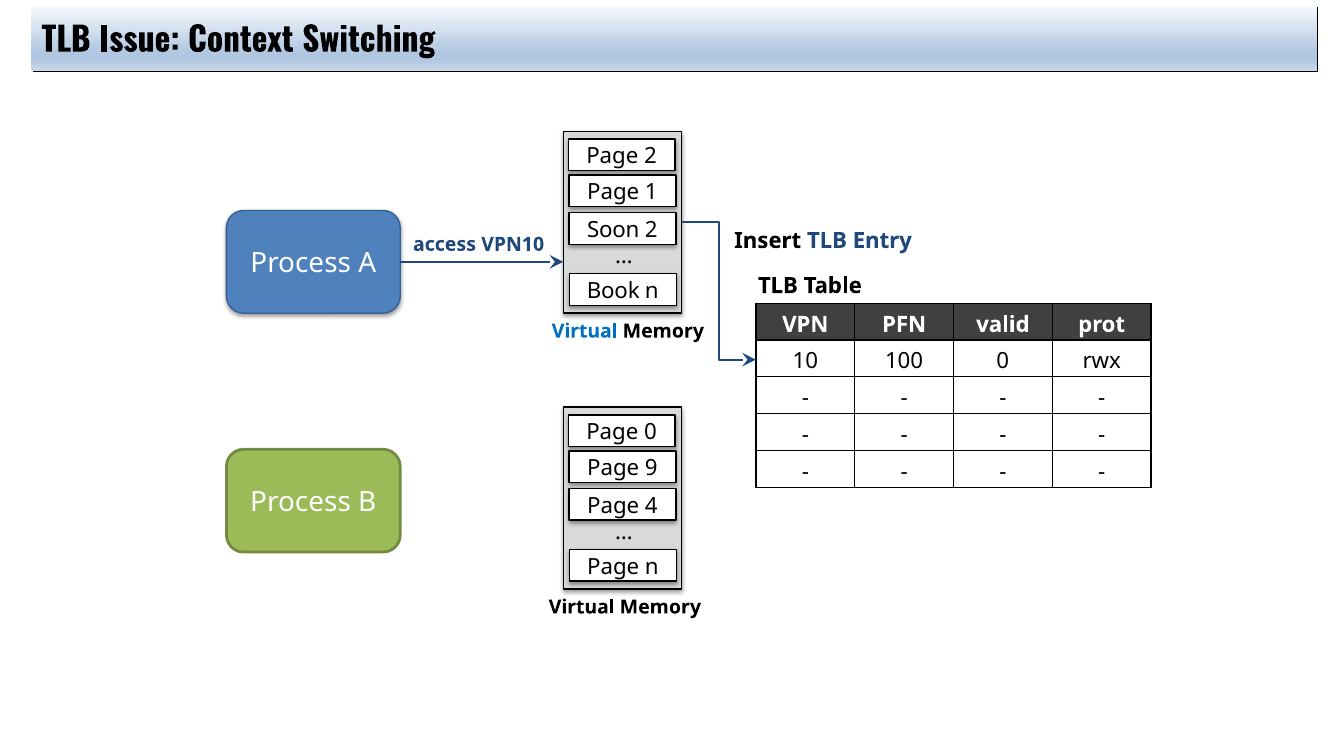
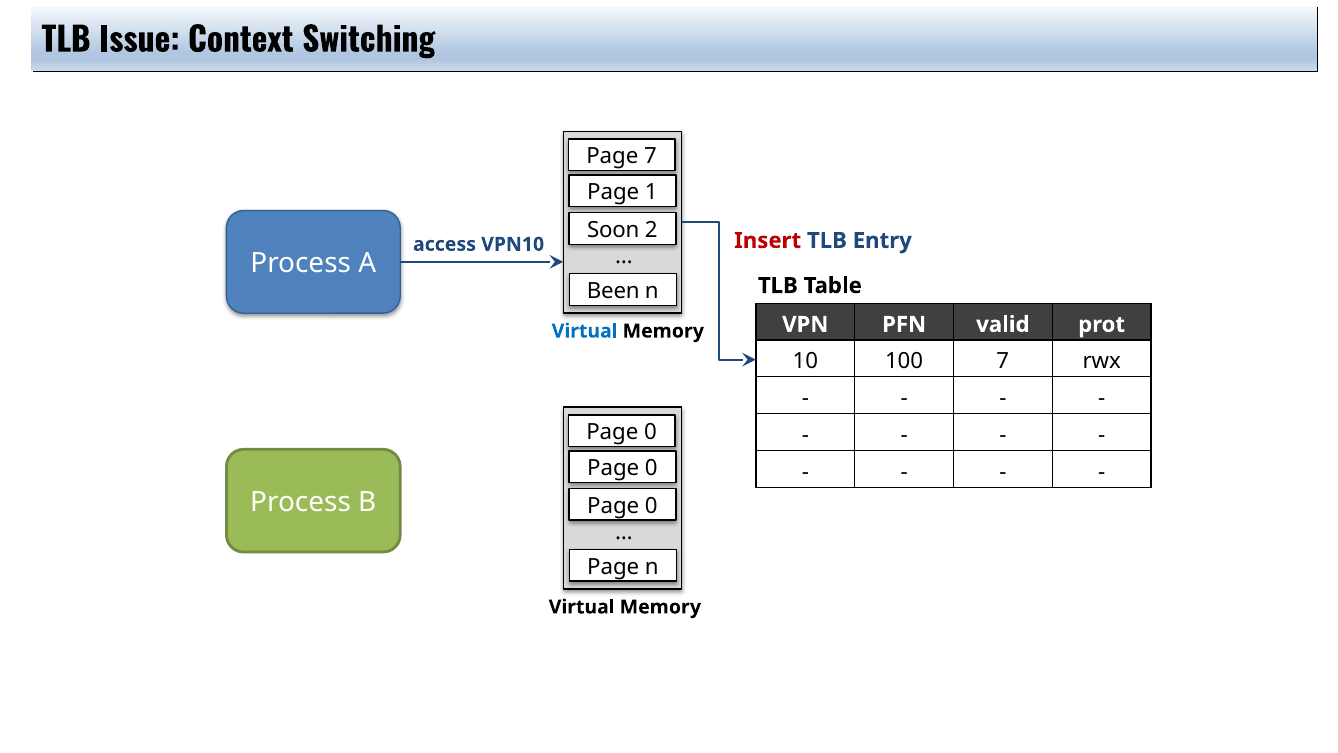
Page 2: 2 -> 7
Insert colour: black -> red
Book: Book -> Been
100 0: 0 -> 7
9 at (651, 468): 9 -> 0
4 at (651, 506): 4 -> 0
